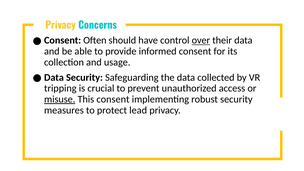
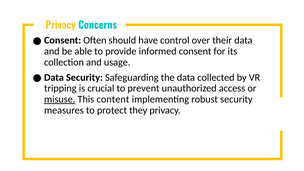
over underline: present -> none
This consent: consent -> content
lead: lead -> they
